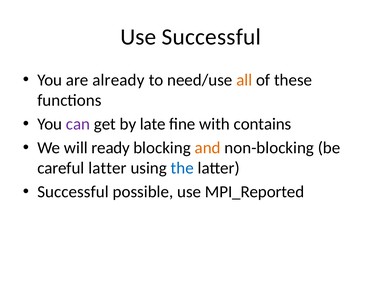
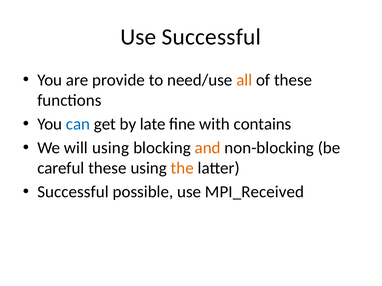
already: already -> provide
can colour: purple -> blue
will ready: ready -> using
careful latter: latter -> these
the colour: blue -> orange
MPI_Reported: MPI_Reported -> MPI_Received
